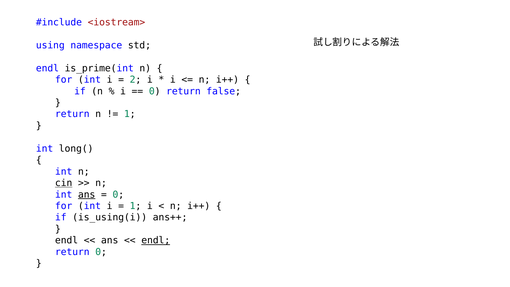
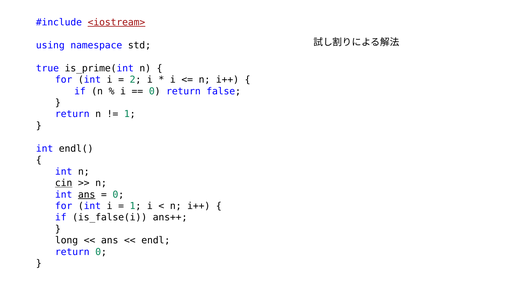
<iostream> underline: none -> present
endl at (47, 68): endl -> true
long(: long( -> endl(
is_using(i: is_using(i -> is_false(i
endl at (67, 240): endl -> long
endl at (156, 240) underline: present -> none
